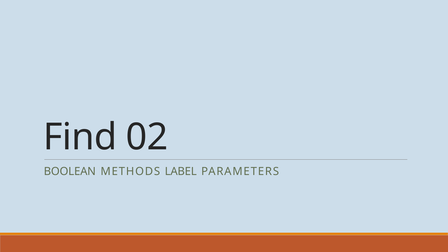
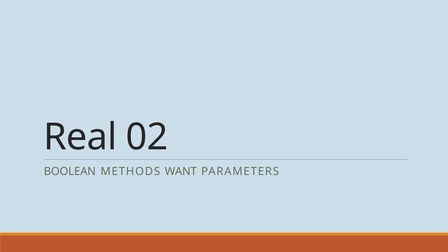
Find: Find -> Real
LABEL: LABEL -> WANT
